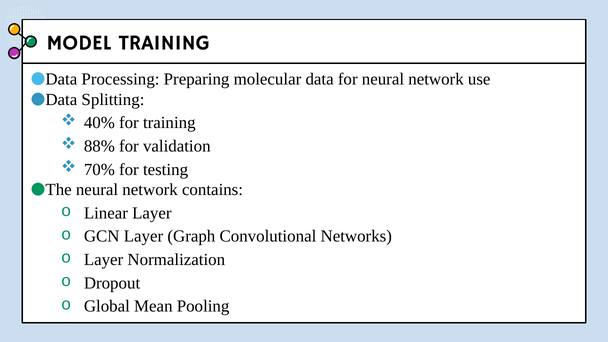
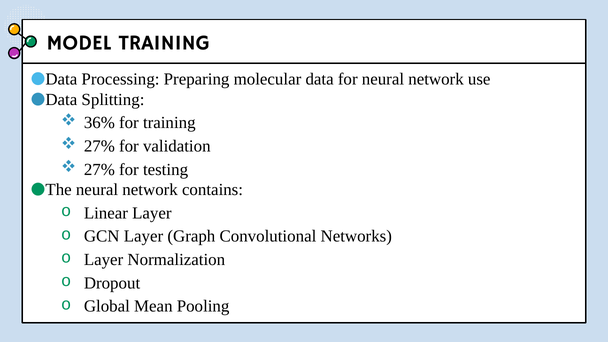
40%: 40% -> 36%
88% at (99, 146): 88% -> 27%
70% at (99, 169): 70% -> 27%
